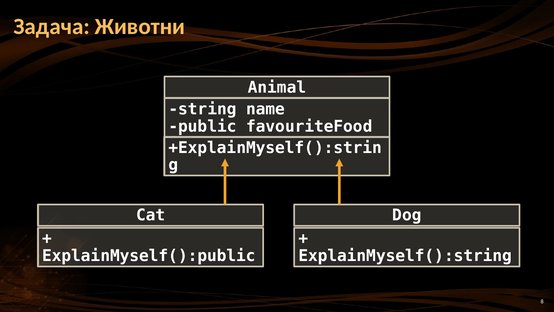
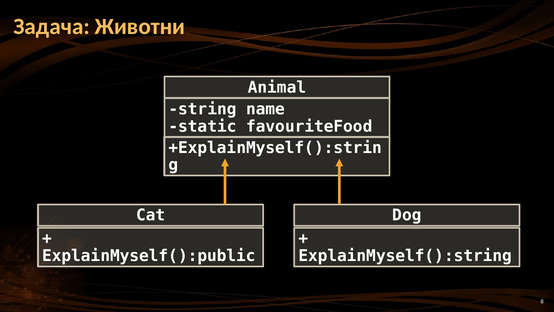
public: public -> static
